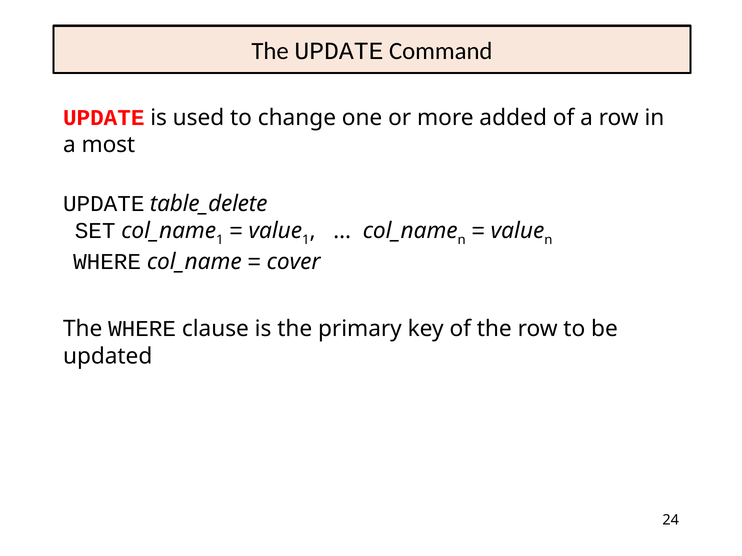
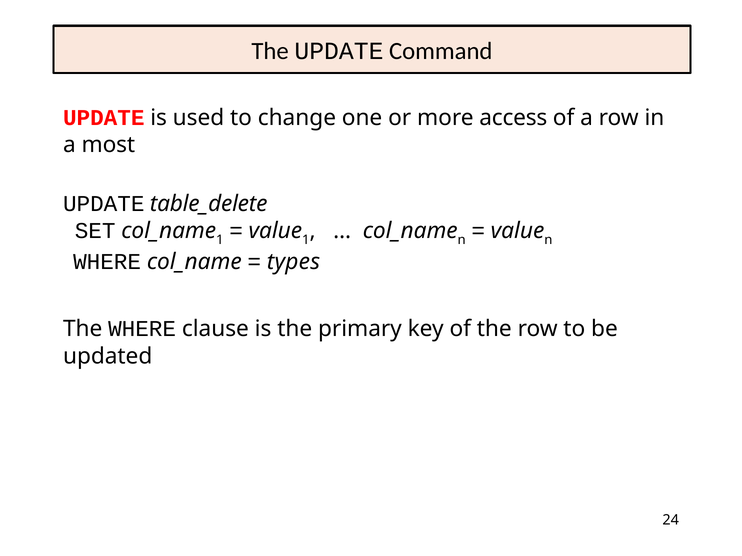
added: added -> access
cover: cover -> types
